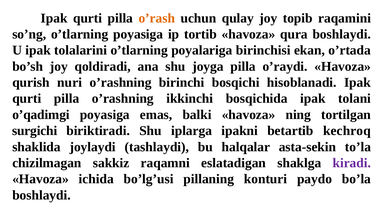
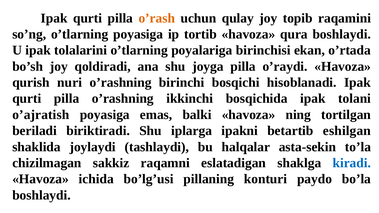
o’qadimgi: o’qadimgi -> o’ajratish
surgichi: surgichi -> beriladi
kechroq: kechroq -> eshilgan
kiradi colour: purple -> blue
